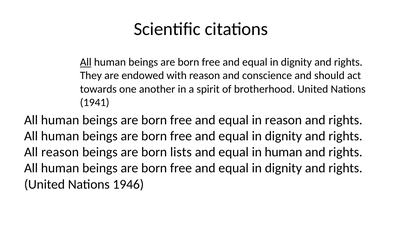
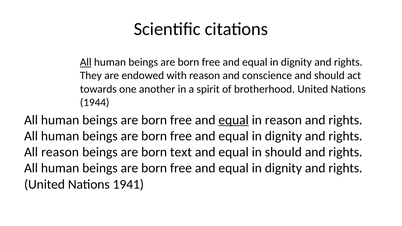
1941: 1941 -> 1944
equal at (234, 120) underline: none -> present
lists: lists -> text
in human: human -> should
1946: 1946 -> 1941
